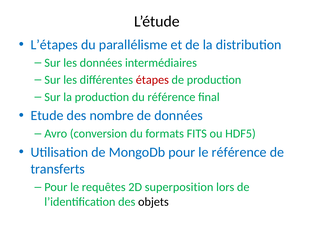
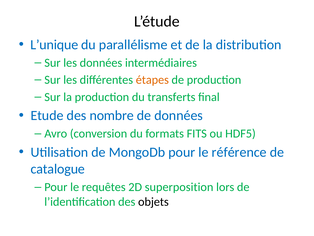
L’étapes: L’étapes -> L’unique
étapes colour: red -> orange
du référence: référence -> transferts
transferts: transferts -> catalogue
